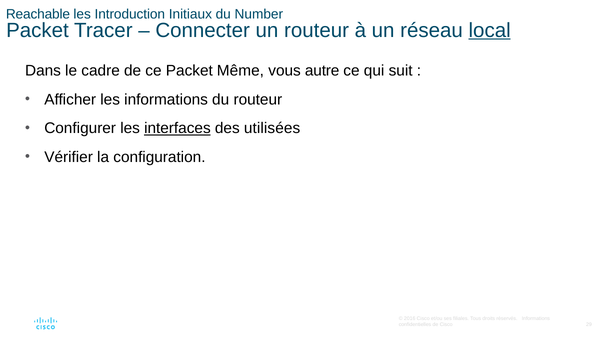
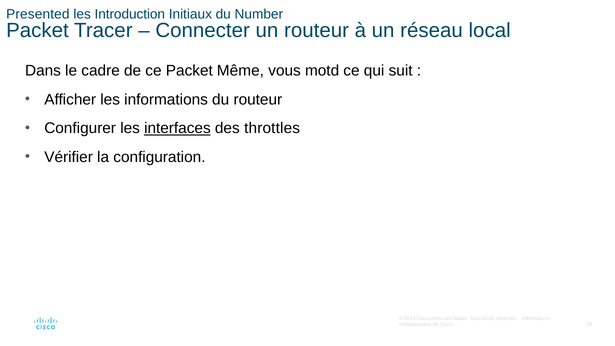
Reachable: Reachable -> Presented
local underline: present -> none
autre: autre -> motd
utilisées: utilisées -> throttles
